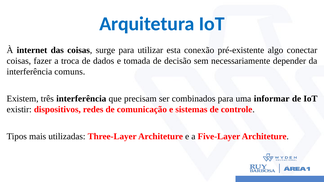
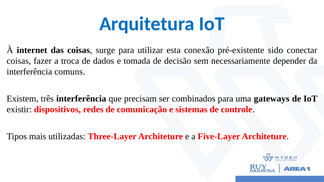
algo: algo -> sido
informar: informar -> gateways
